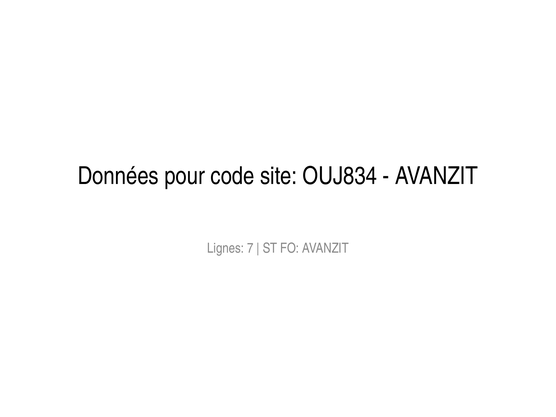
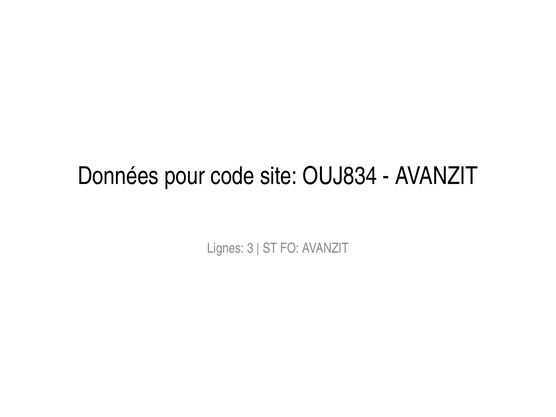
7: 7 -> 3
